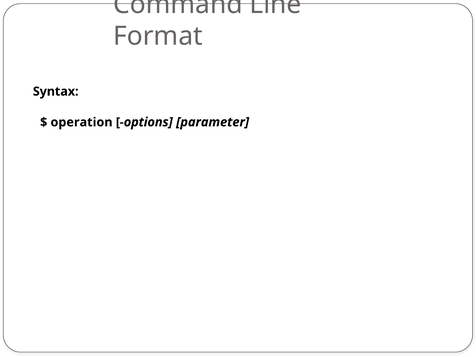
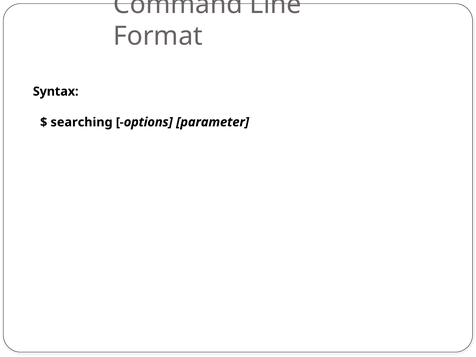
operation: operation -> searching
